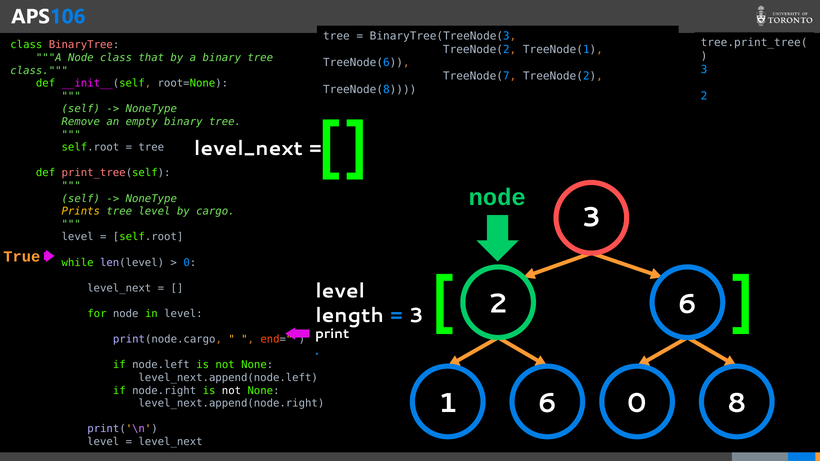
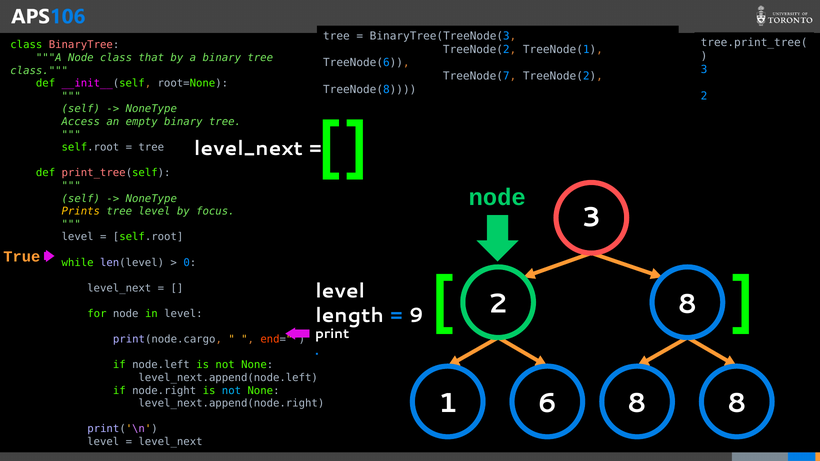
Remove: Remove -> Access
cargo: cargo -> focus
6 at (687, 304): 6 -> 8
3 at (416, 316): 3 -> 9
not at (231, 391) colour: white -> light blue
6 0: 0 -> 8
